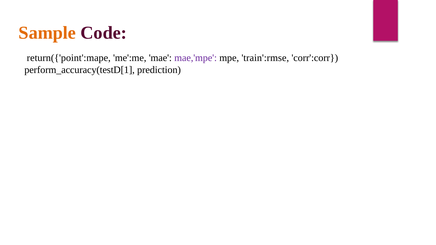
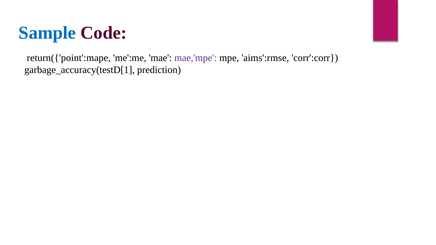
Sample colour: orange -> blue
train':rmse: train':rmse -> aims':rmse
perform_accuracy(testD[1: perform_accuracy(testD[1 -> garbage_accuracy(testD[1
